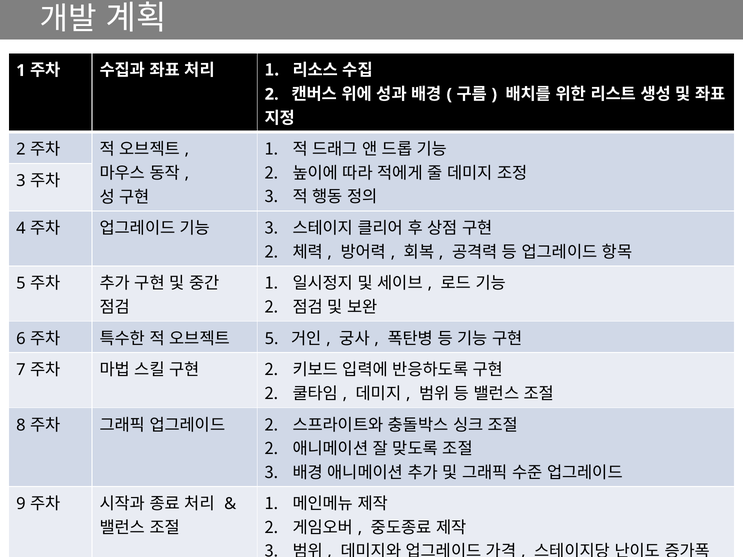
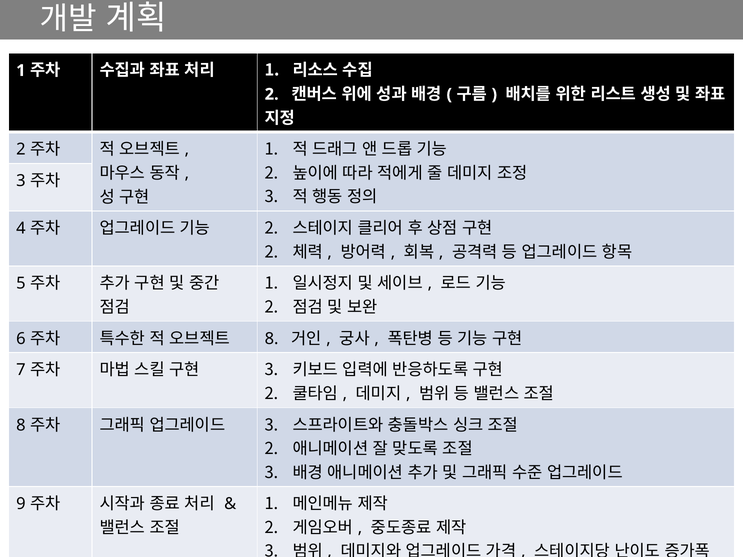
3 at (272, 228): 3 -> 2
5 at (272, 339): 5 -> 8
2 at (272, 370): 2 -> 3
2 at (272, 425): 2 -> 3
